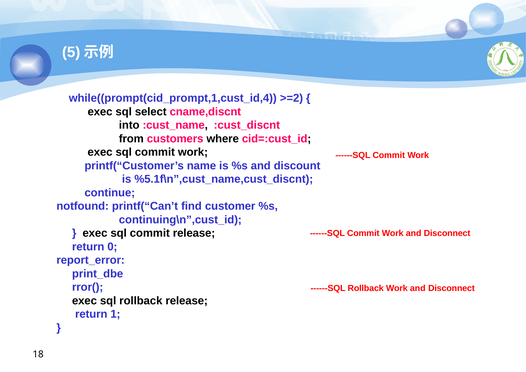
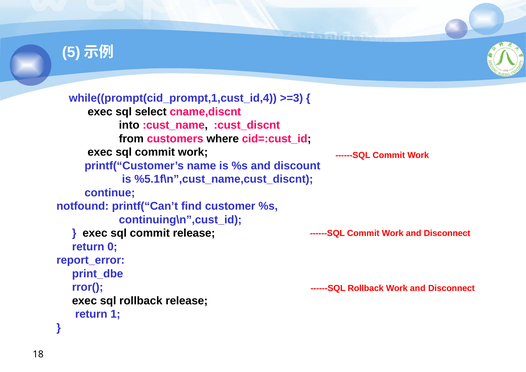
>=2: >=2 -> >=3
